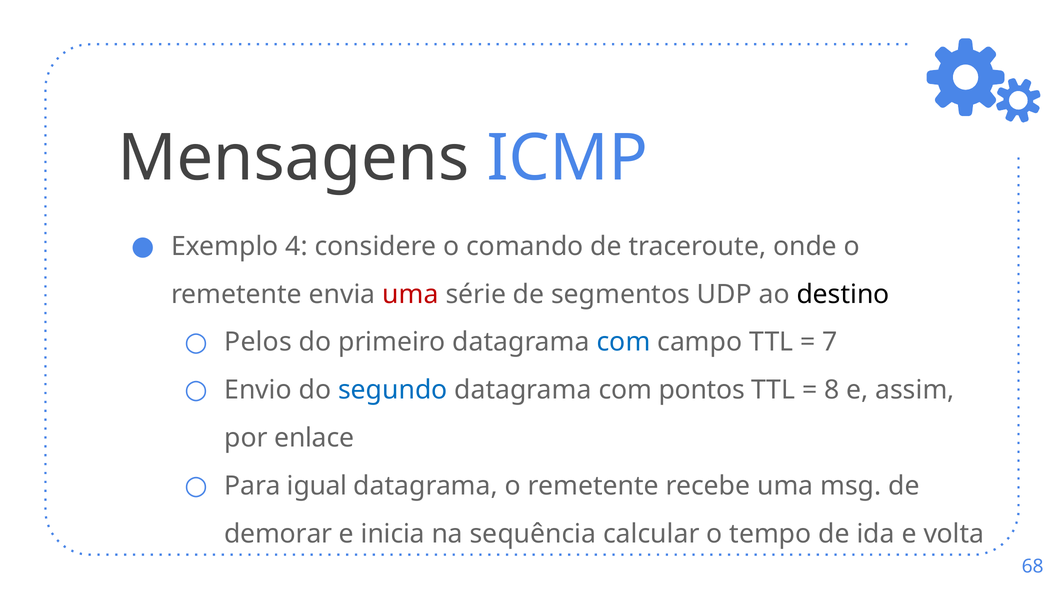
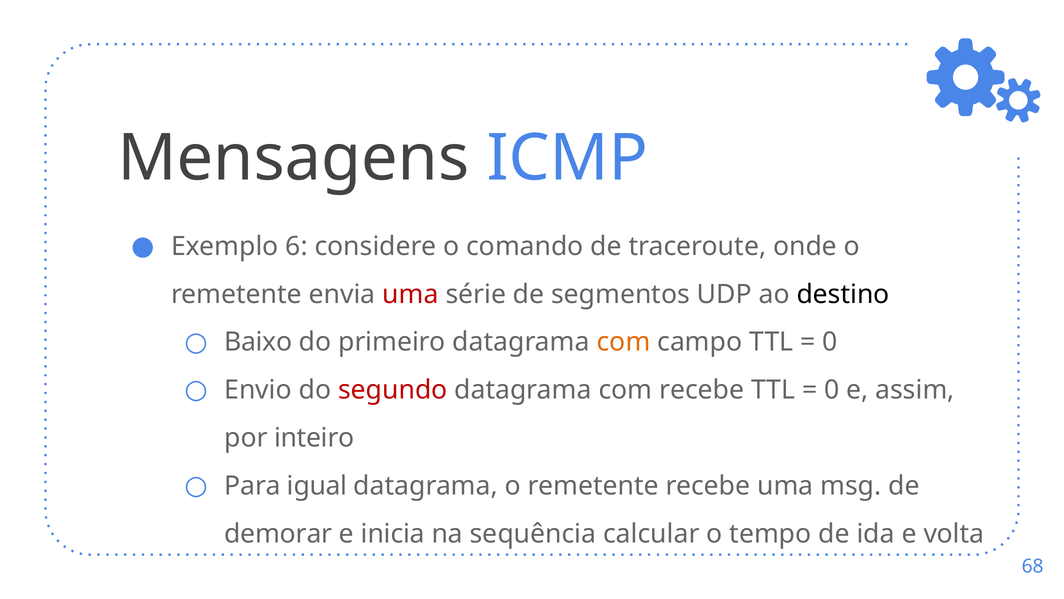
4: 4 -> 6
Pelos: Pelos -> Baixo
com at (624, 342) colour: blue -> orange
7 at (830, 342): 7 -> 0
segundo colour: blue -> red
com pontos: pontos -> recebe
8 at (832, 390): 8 -> 0
enlace: enlace -> inteiro
